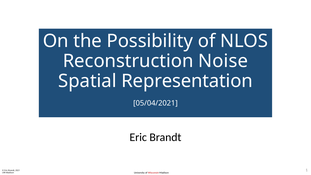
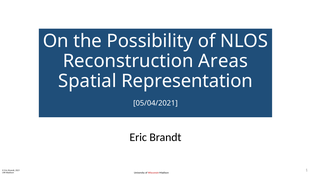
Noise: Noise -> Areas
